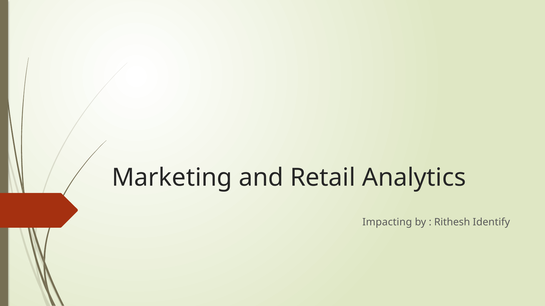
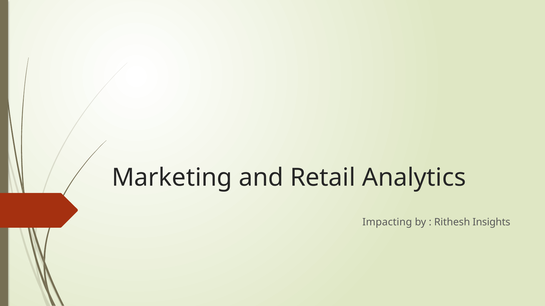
Identify: Identify -> Insights
